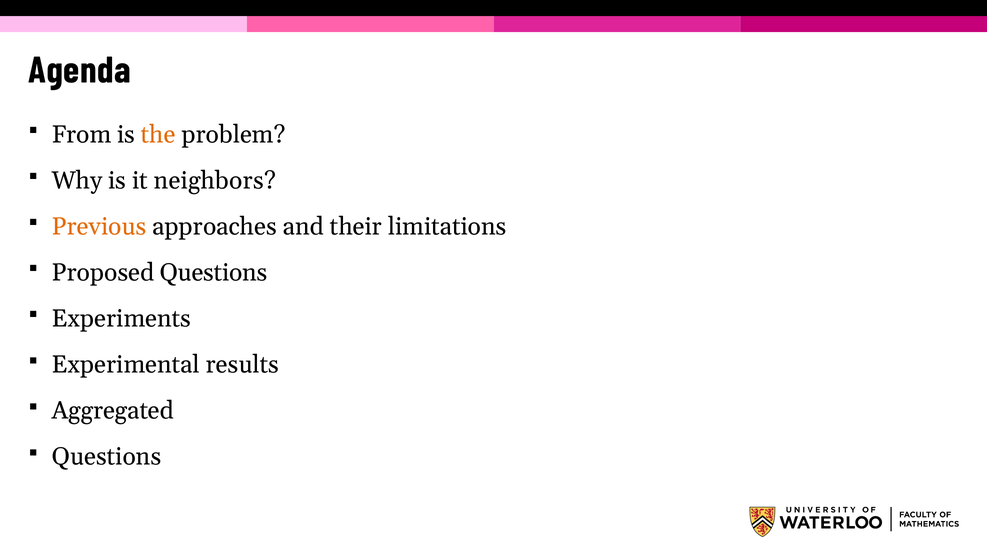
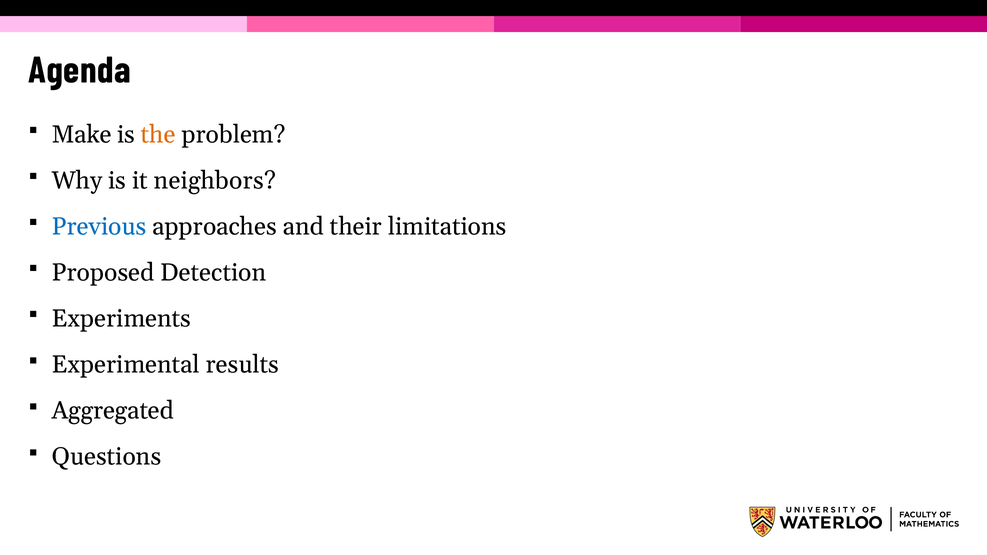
From: From -> Make
Previous colour: orange -> blue
Proposed Questions: Questions -> Detection
